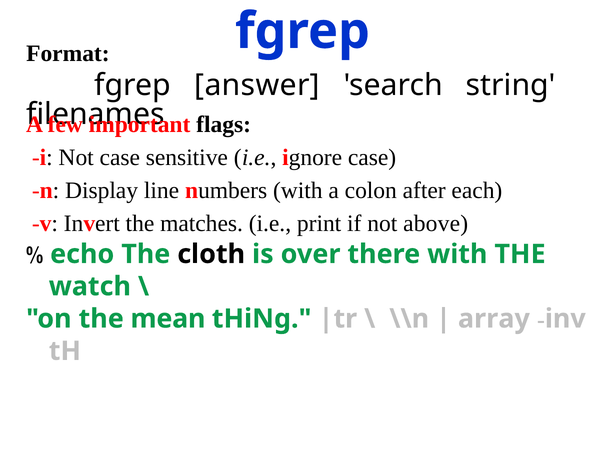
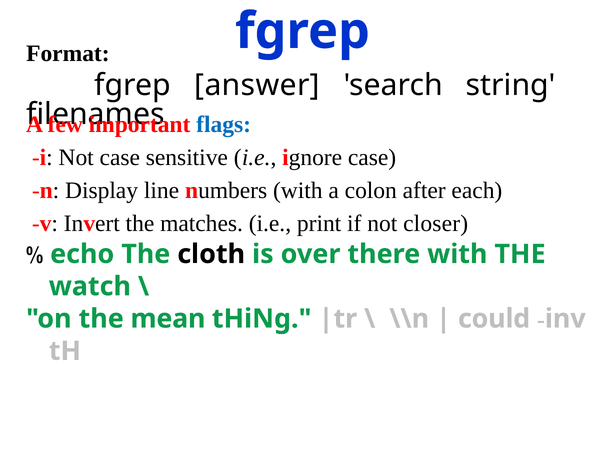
flags colour: black -> blue
above: above -> closer
array: array -> could
